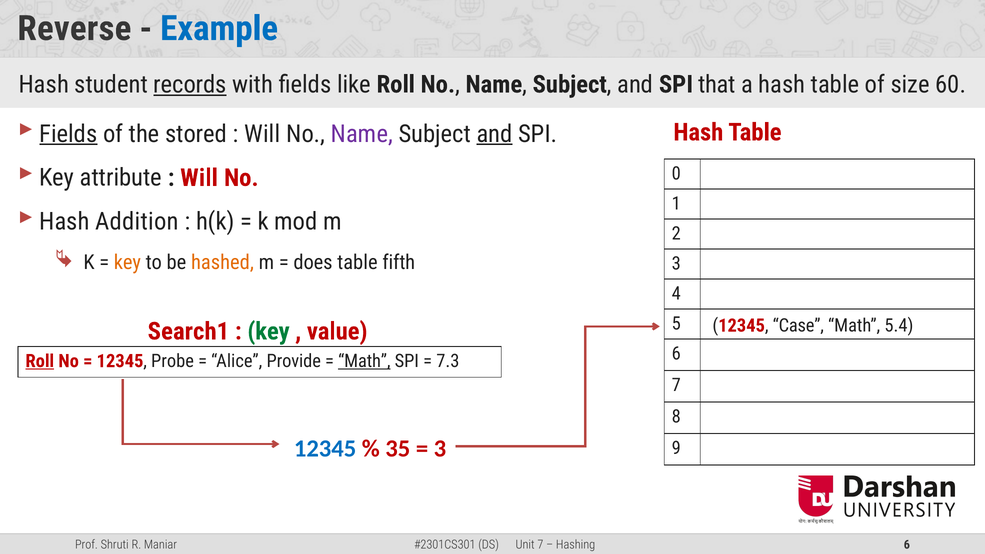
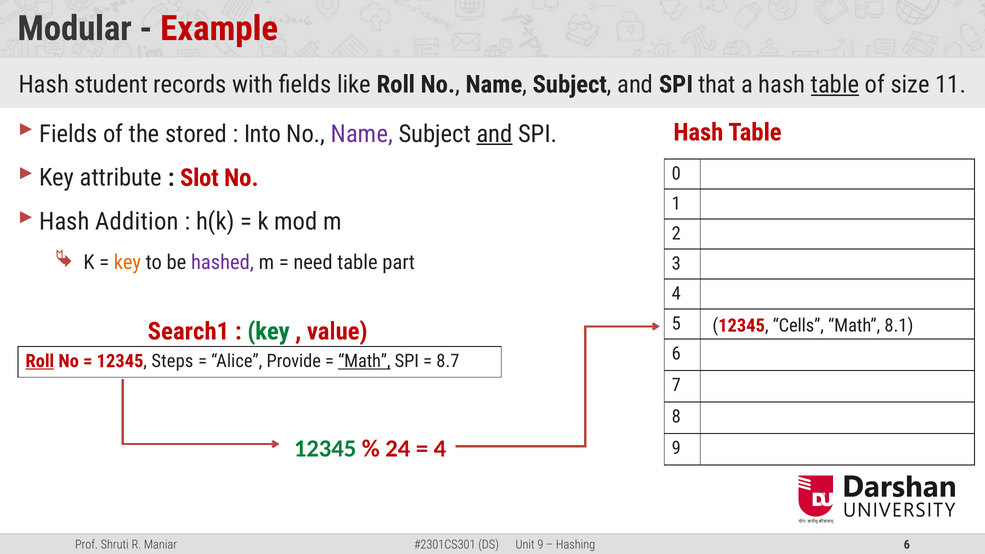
Reverse: Reverse -> Modular
Example colour: blue -> red
records underline: present -> none
table at (835, 84) underline: none -> present
60: 60 -> 11
Fields at (68, 134) underline: present -> none
Will at (262, 134): Will -> Into
Will at (199, 178): Will -> Slot
hashed colour: orange -> purple
does: does -> need
fifth: fifth -> part
Case: Case -> Cells
5.4: 5.4 -> 8.1
Probe: Probe -> Steps
7.3: 7.3 -> 8.7
12345 at (325, 449) colour: blue -> green
35: 35 -> 24
3 at (440, 449): 3 -> 4
7 at (540, 545): 7 -> 9
